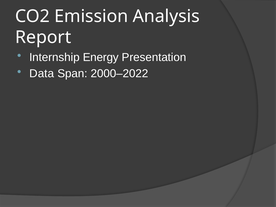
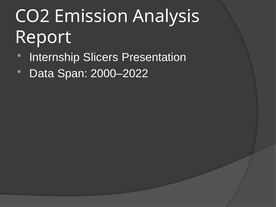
Energy: Energy -> Slicers
